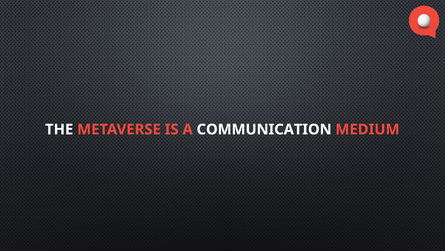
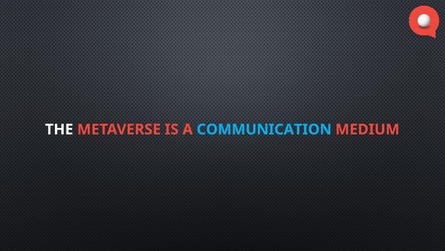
COMMUNICATION colour: white -> light blue
